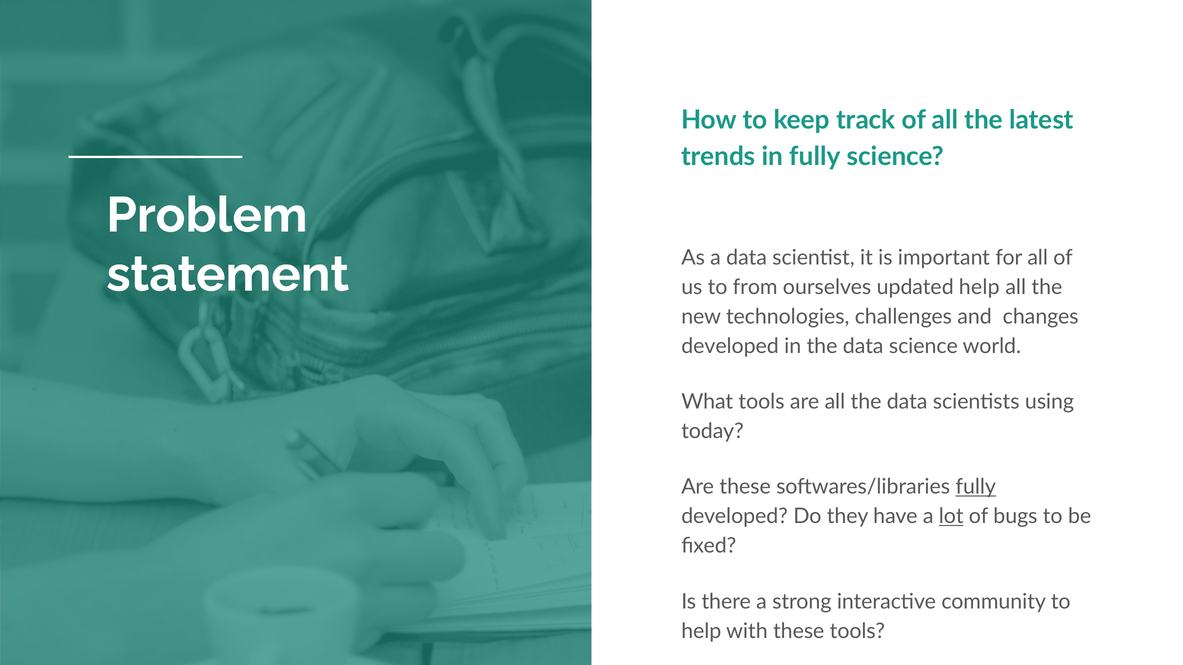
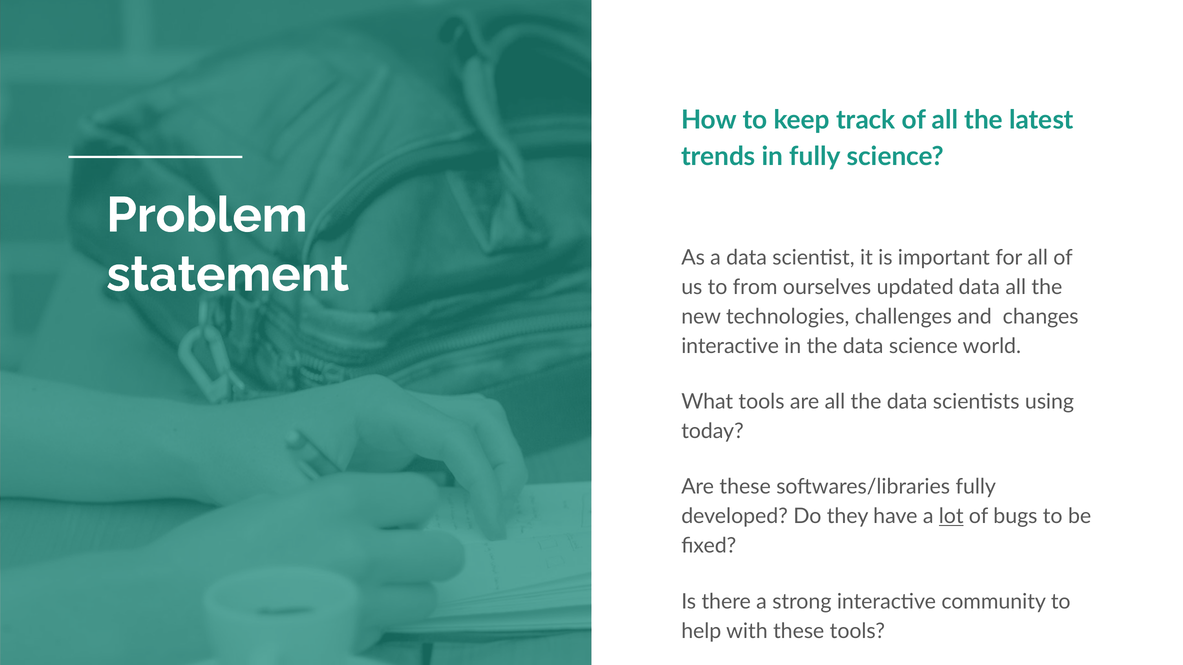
updated help: help -> data
developed at (730, 346): developed -> interactive
fully at (976, 487) underline: present -> none
